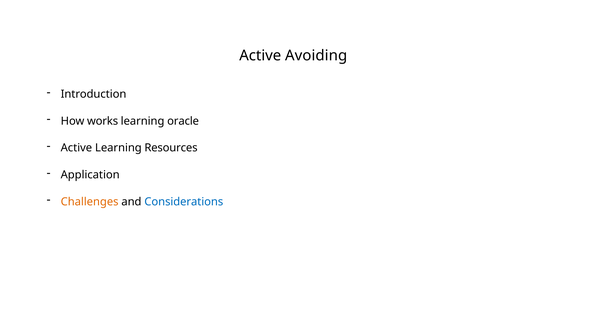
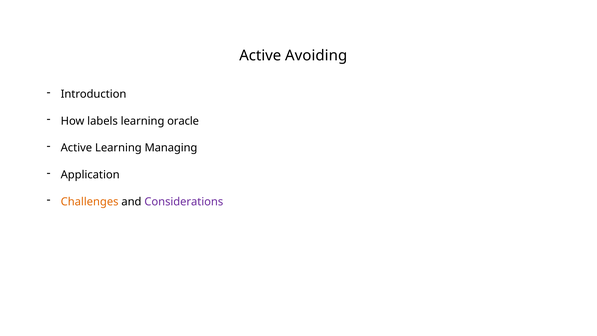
works: works -> labels
Resources: Resources -> Managing
Considerations colour: blue -> purple
